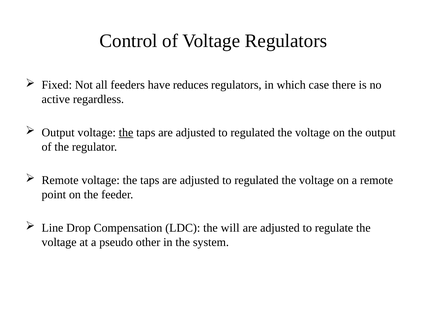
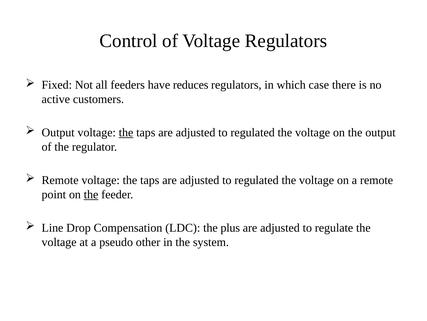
regardless: regardless -> customers
the at (91, 194) underline: none -> present
will: will -> plus
